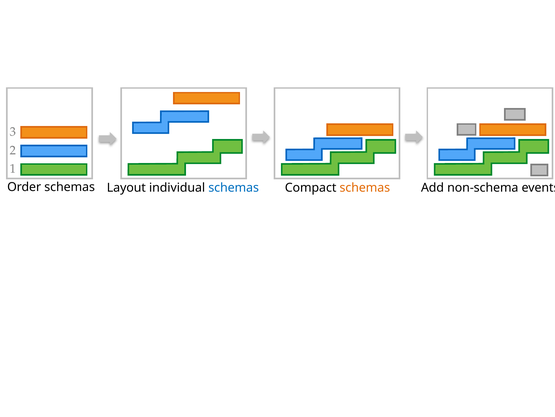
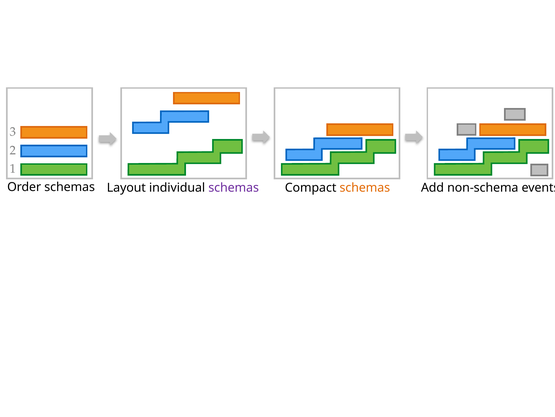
schemas at (234, 188) colour: blue -> purple
